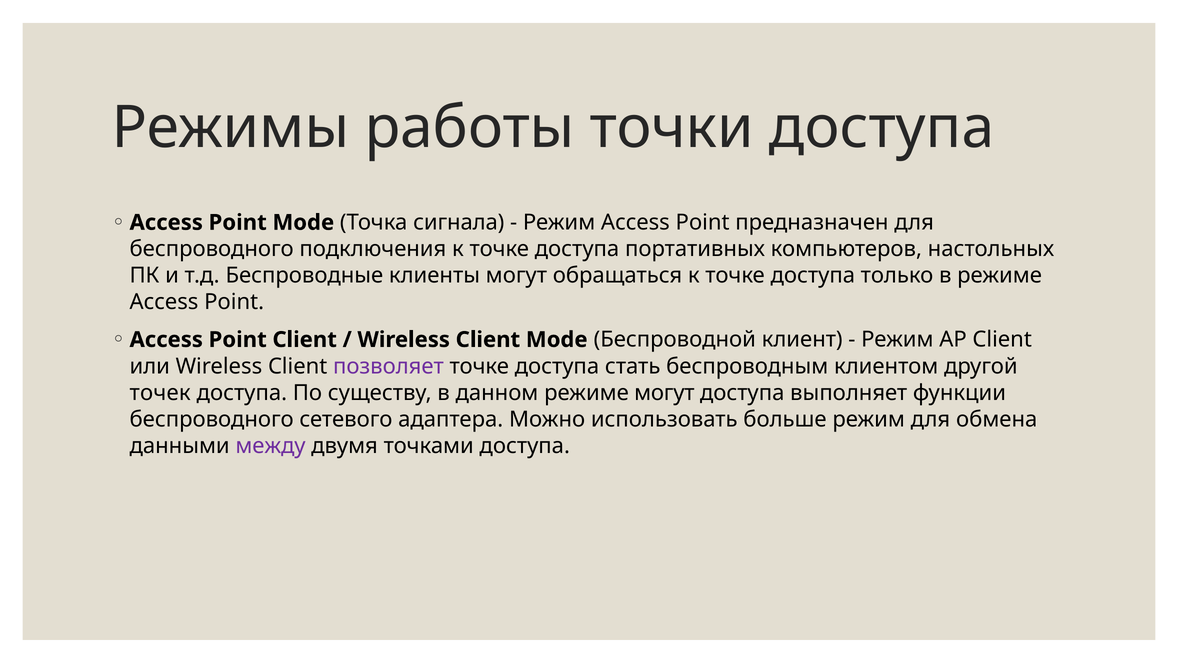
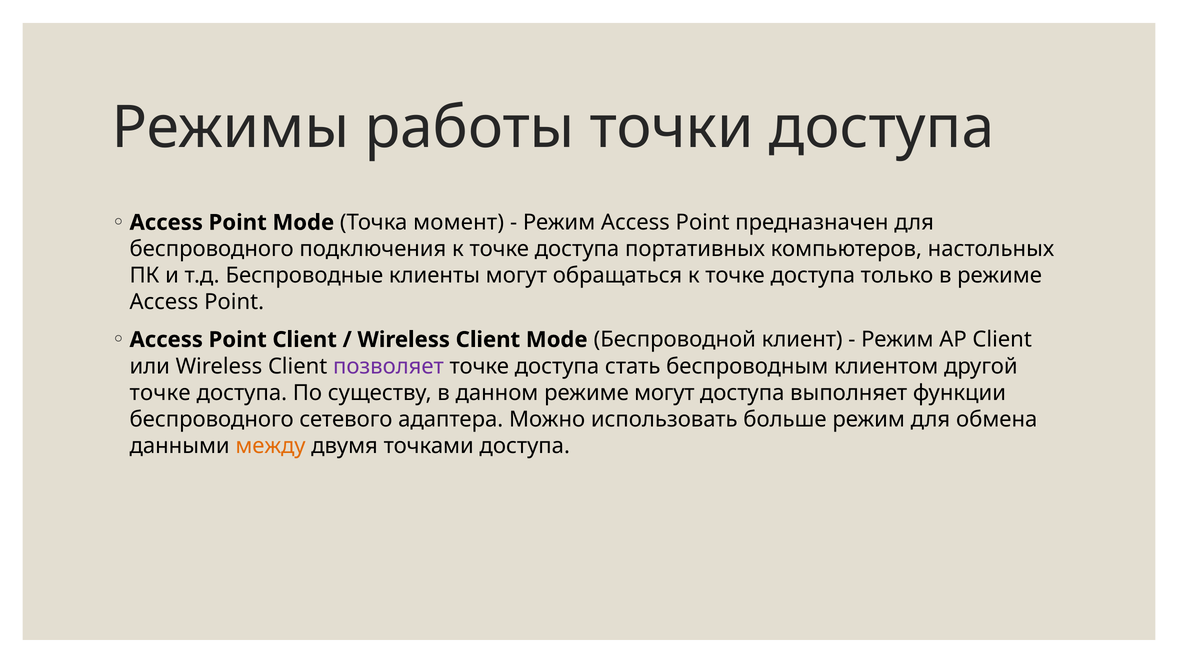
сигнала: сигнала -> момент
точек at (160, 393): точек -> точке
между colour: purple -> orange
